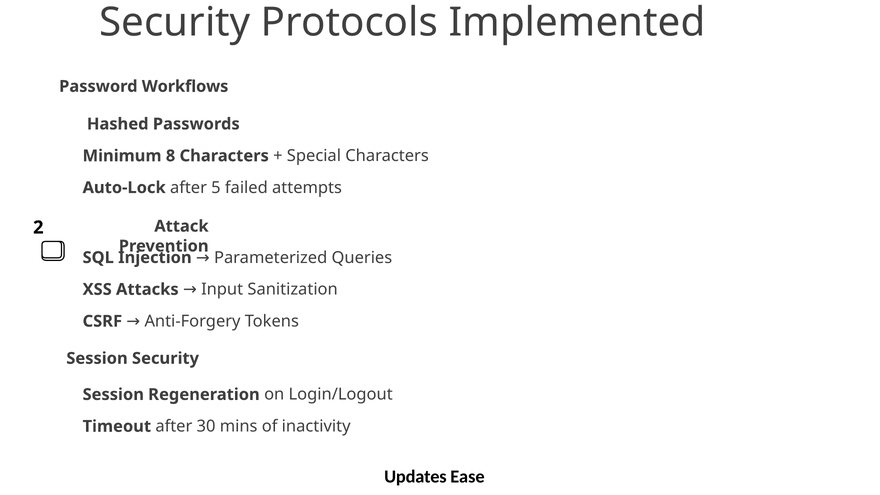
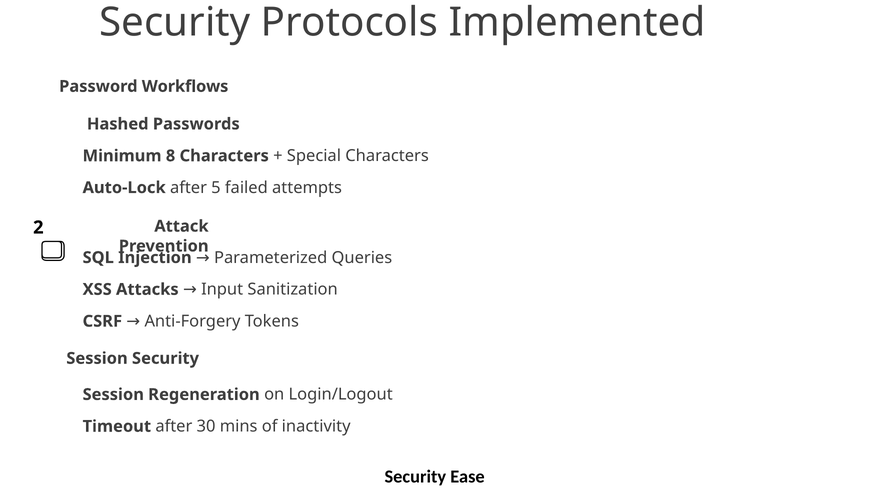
Updates at (415, 476): Updates -> Security
